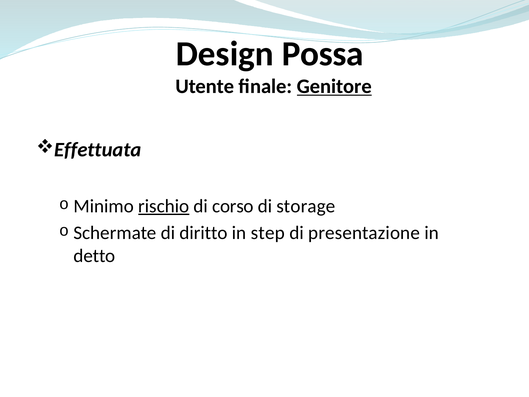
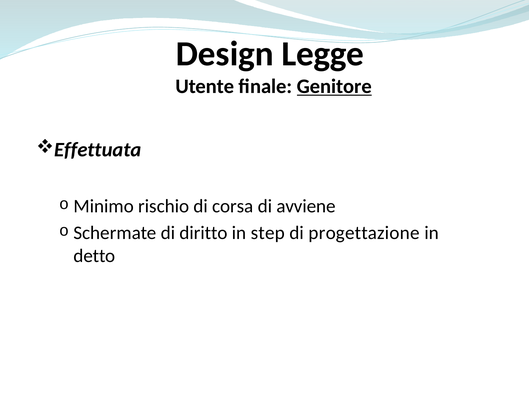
Possa: Possa -> Legge
rischio underline: present -> none
corso: corso -> corsa
storage: storage -> avviene
presentazione: presentazione -> progettazione
